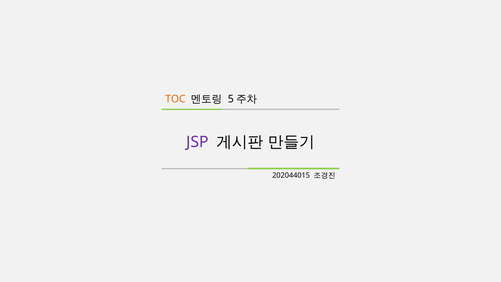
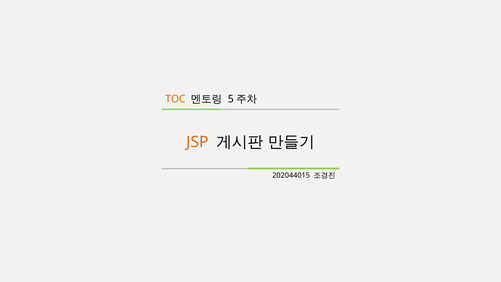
JSP colour: purple -> orange
